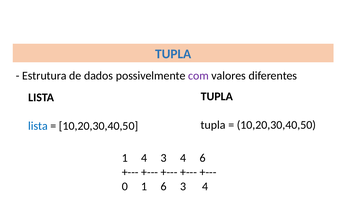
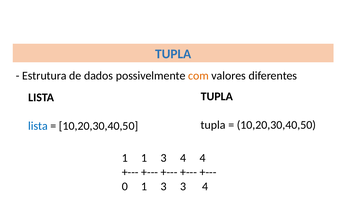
com colour: purple -> orange
1 4: 4 -> 1
4 6: 6 -> 4
0 1 6: 6 -> 3
